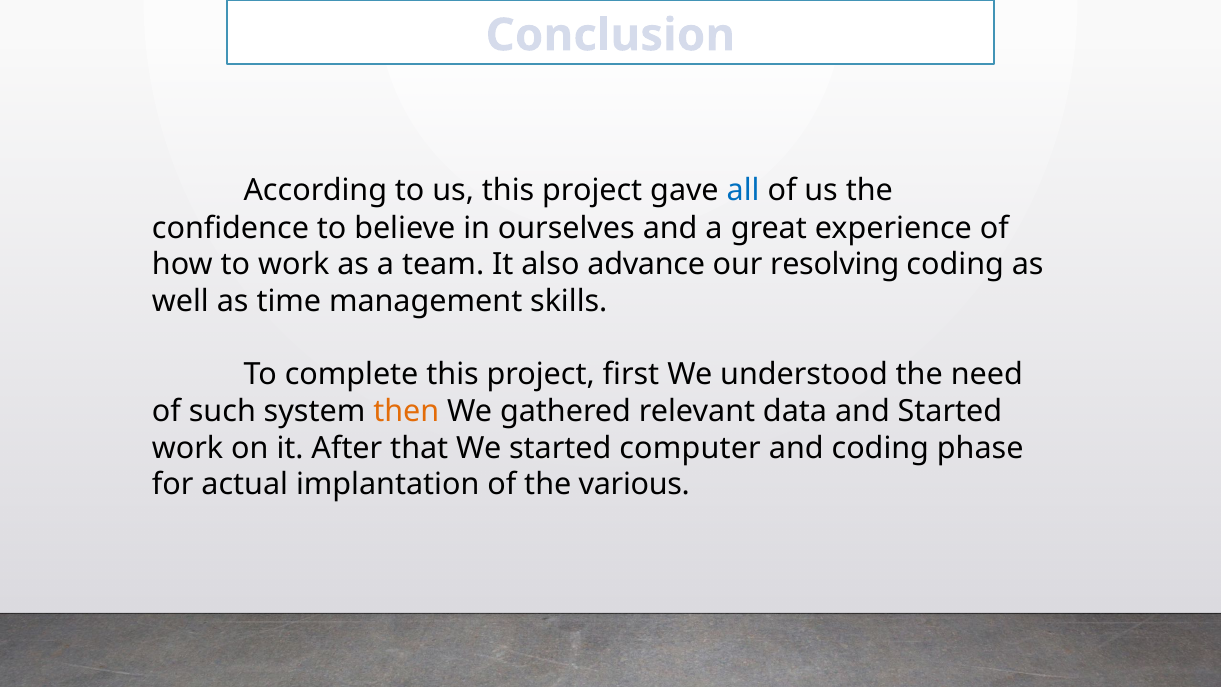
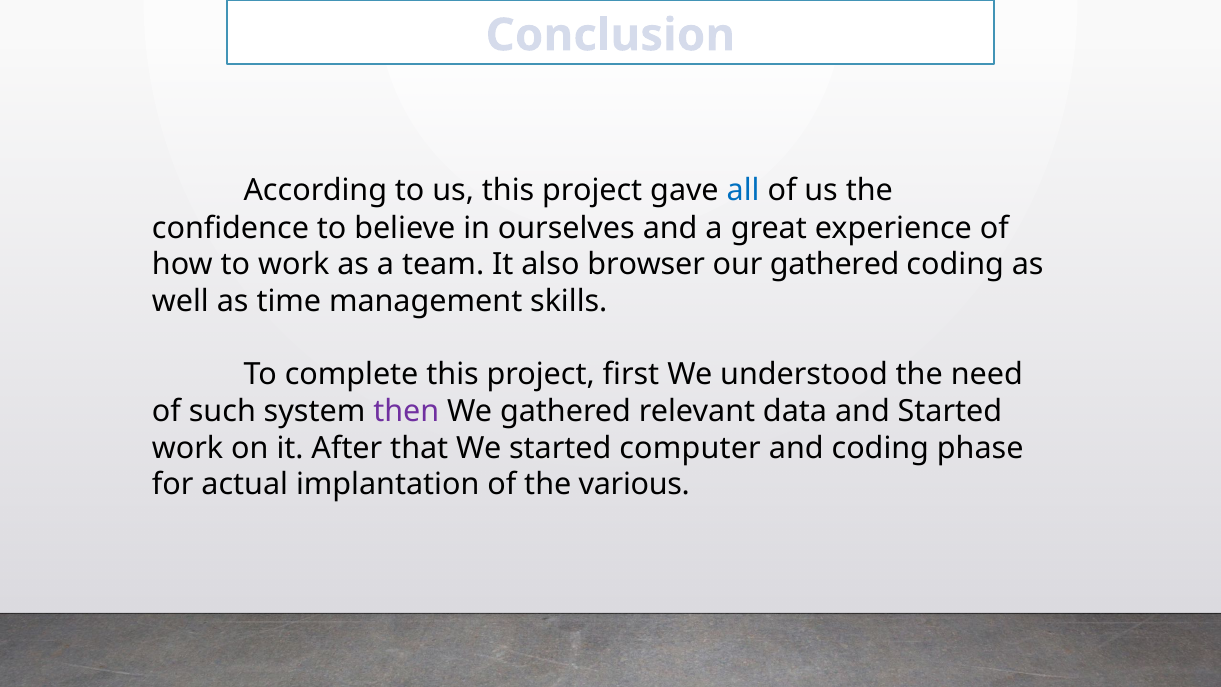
advance: advance -> browser
our resolving: resolving -> gathered
then colour: orange -> purple
